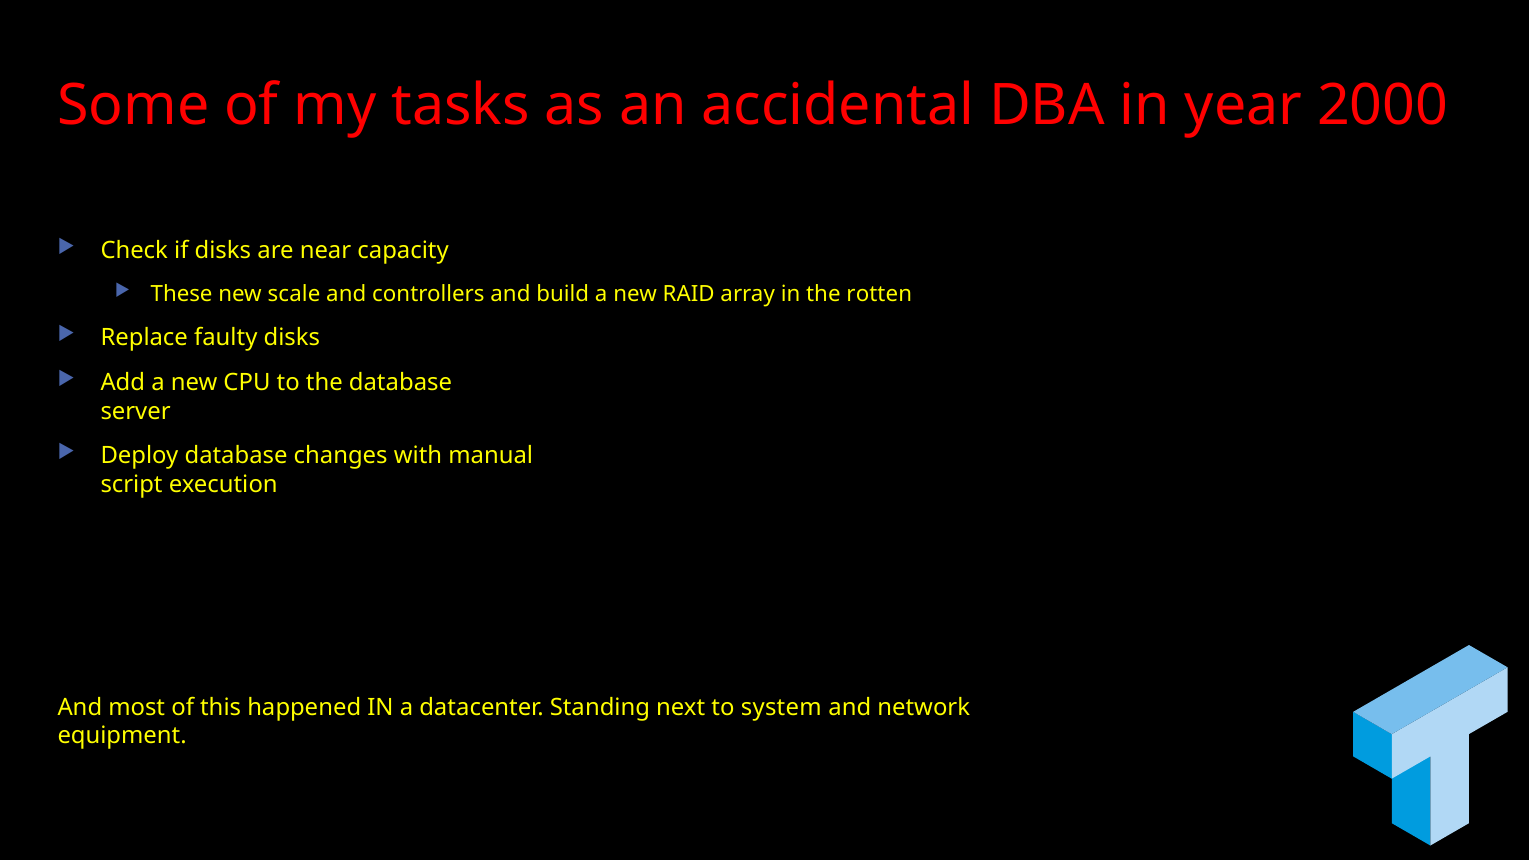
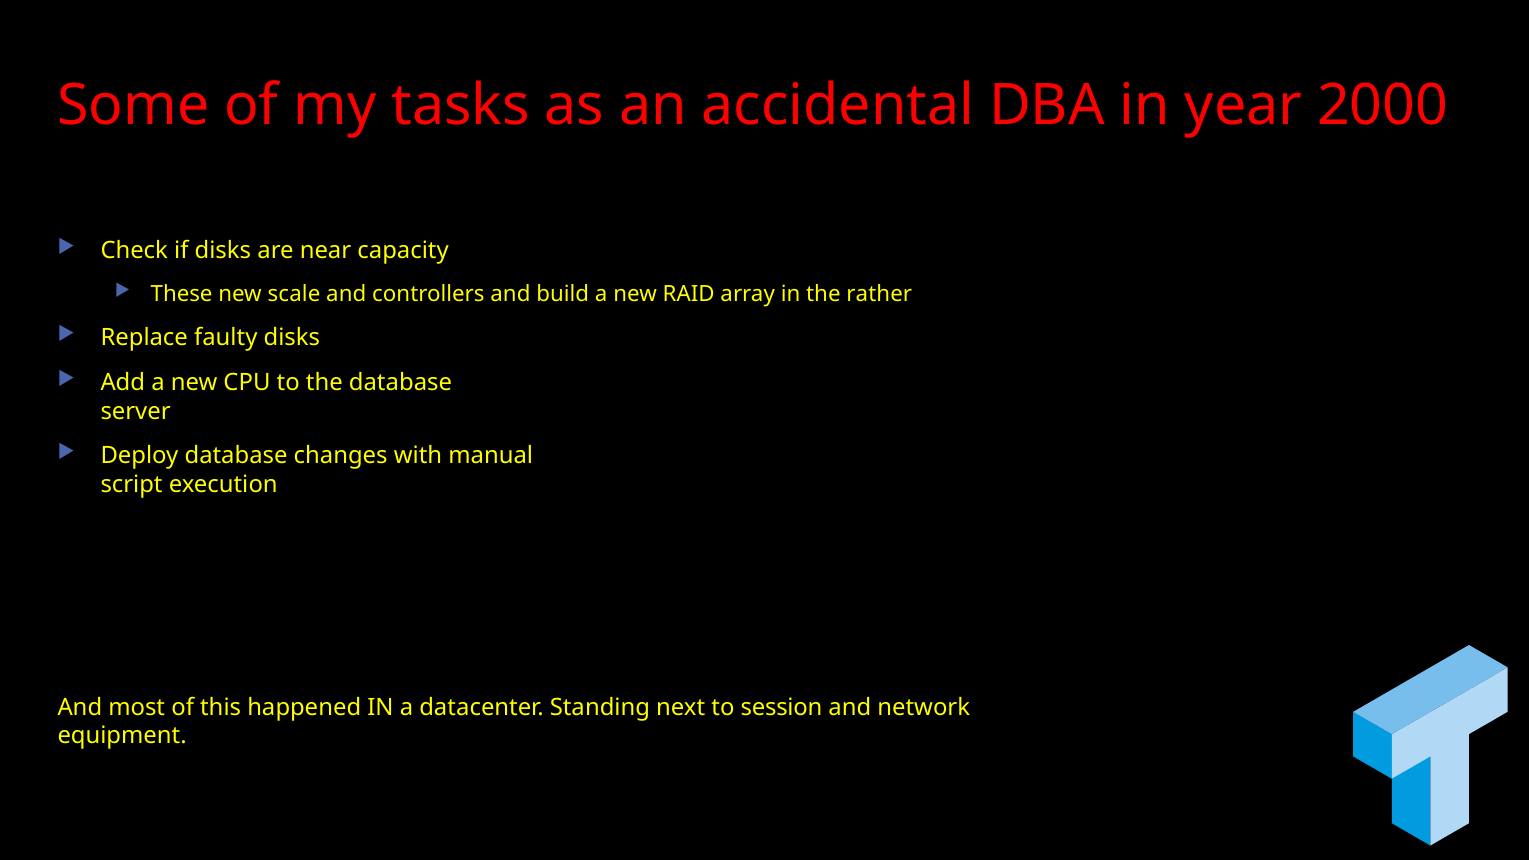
rotten: rotten -> rather
system: system -> session
